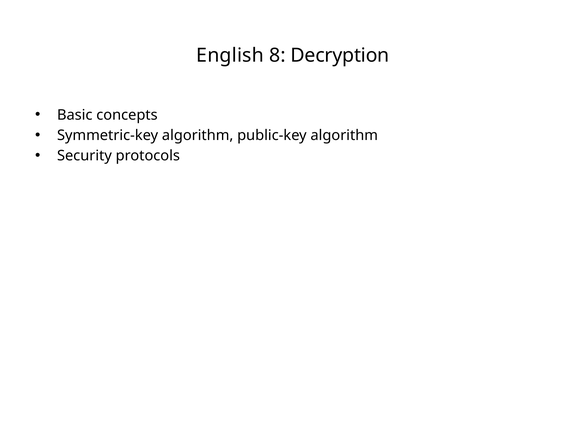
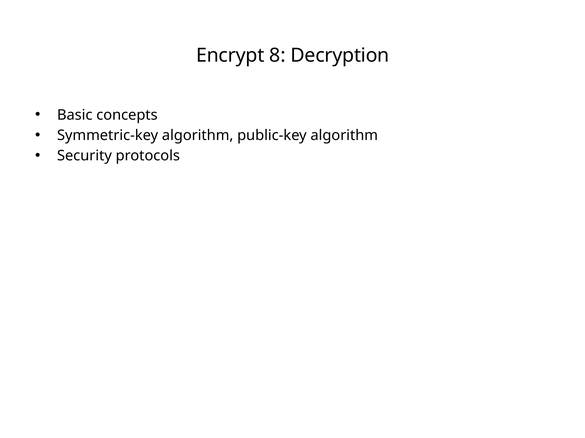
English: English -> Encrypt
